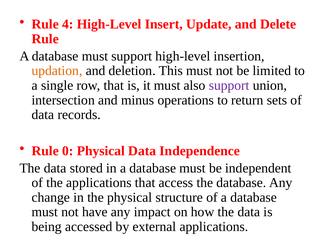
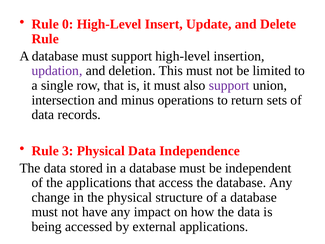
4: 4 -> 0
updation colour: orange -> purple
0: 0 -> 3
